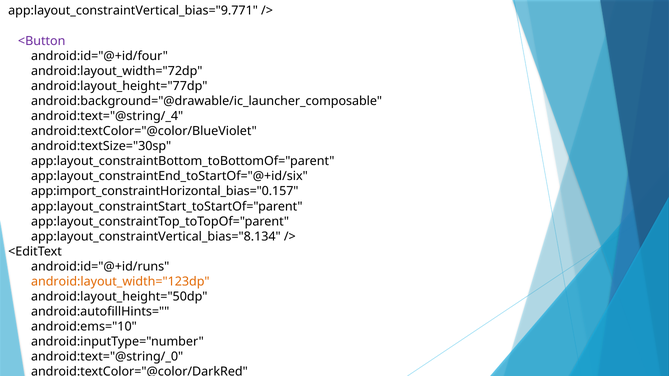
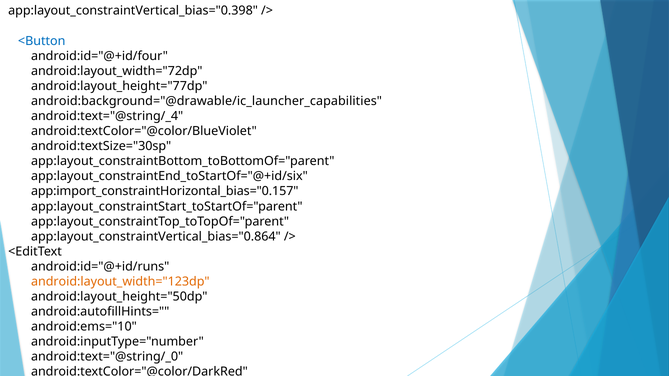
app:layout_constraintVertical_bias="9.771: app:layout_constraintVertical_bias="9.771 -> app:layout_constraintVertical_bias="0.398
<Button colour: purple -> blue
android:background="@drawable/ic_launcher_composable: android:background="@drawable/ic_launcher_composable -> android:background="@drawable/ic_launcher_capabilities
app:layout_constraintVertical_bias="8.134: app:layout_constraintVertical_bias="8.134 -> app:layout_constraintVertical_bias="0.864
